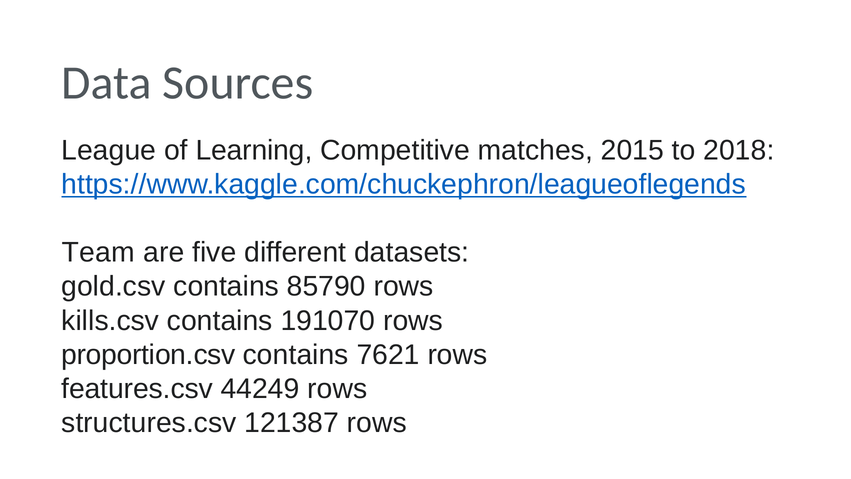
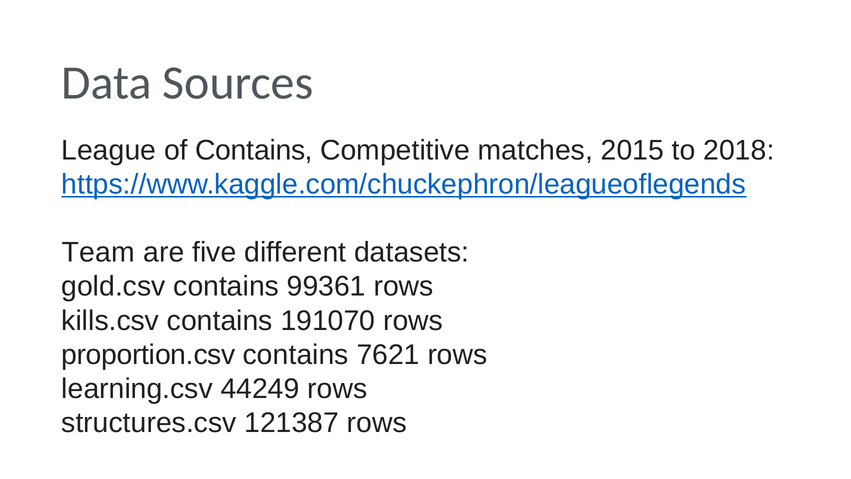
of Learning: Learning -> Contains
85790: 85790 -> 99361
features.csv: features.csv -> learning.csv
